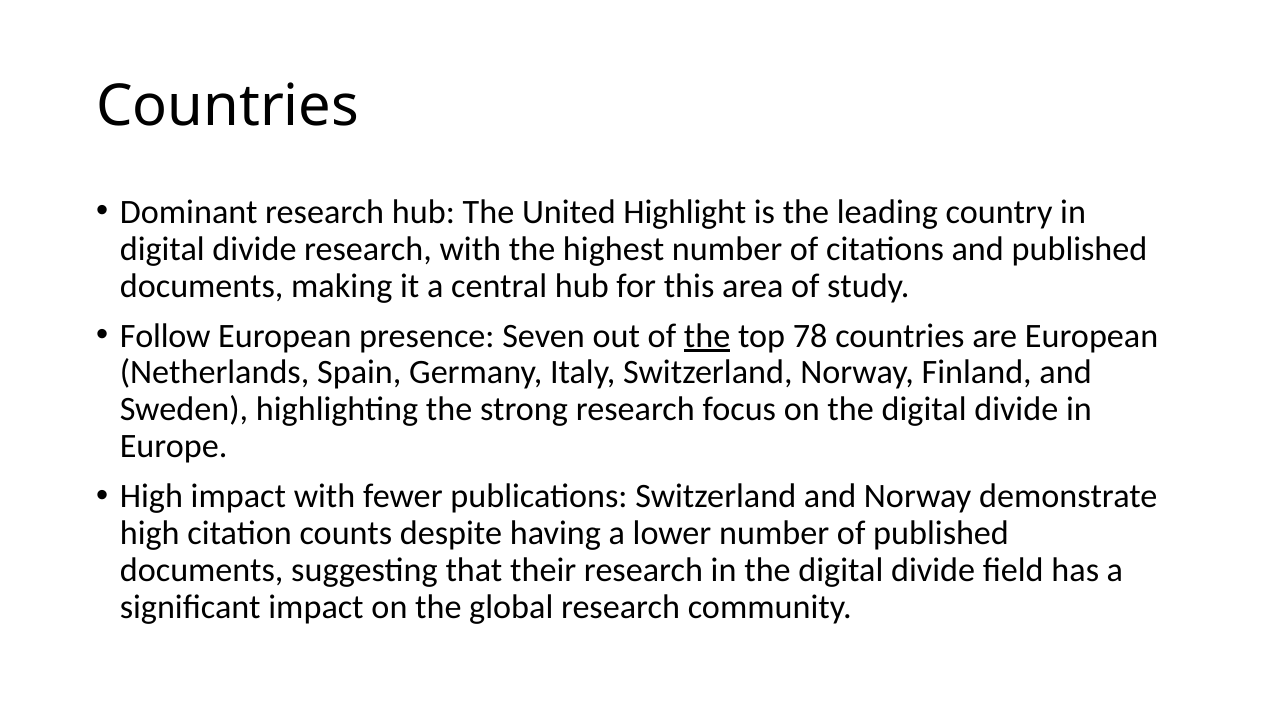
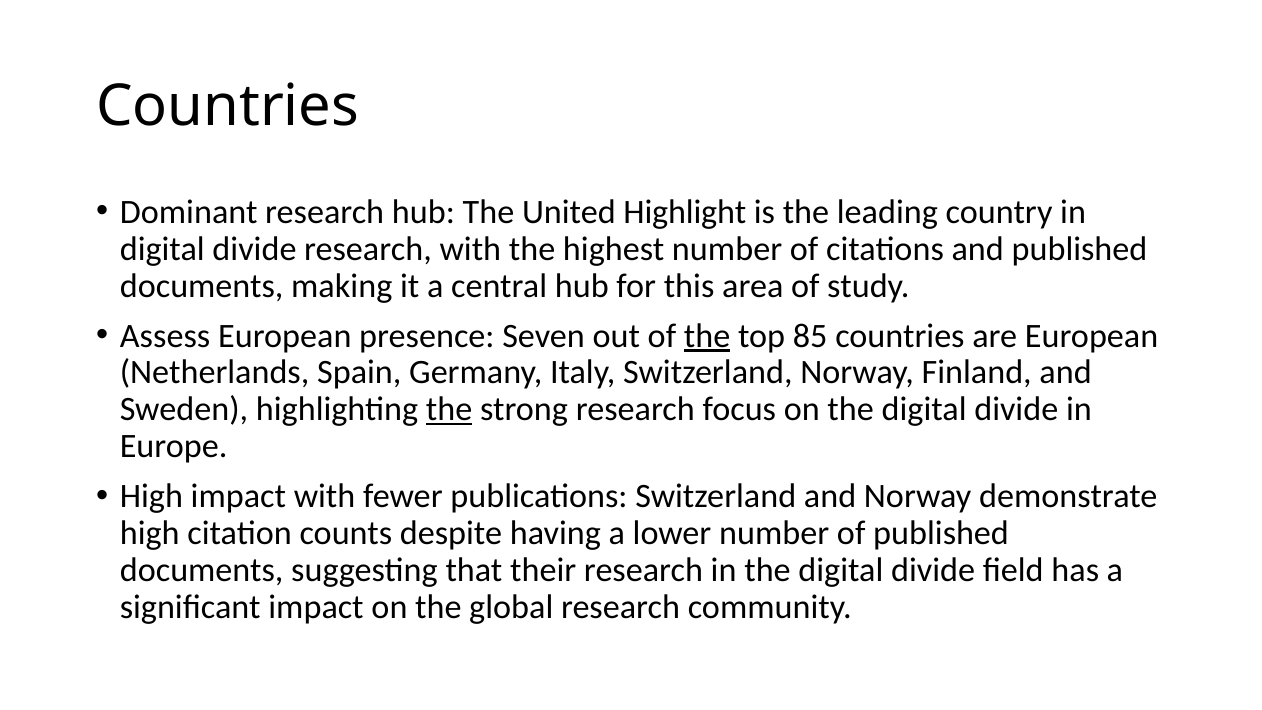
Follow: Follow -> Assess
78: 78 -> 85
the at (449, 410) underline: none -> present
